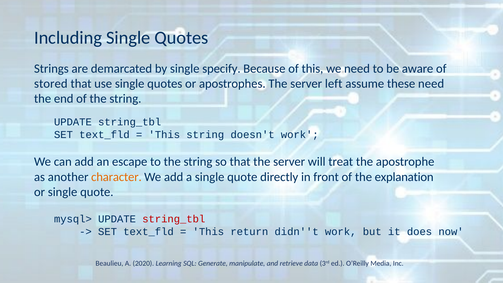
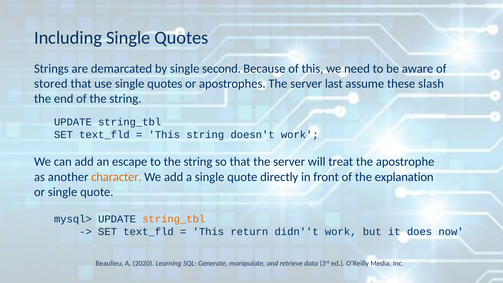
specify: specify -> second
left: left -> last
these need: need -> slash
string_tbl at (174, 219) colour: red -> orange
